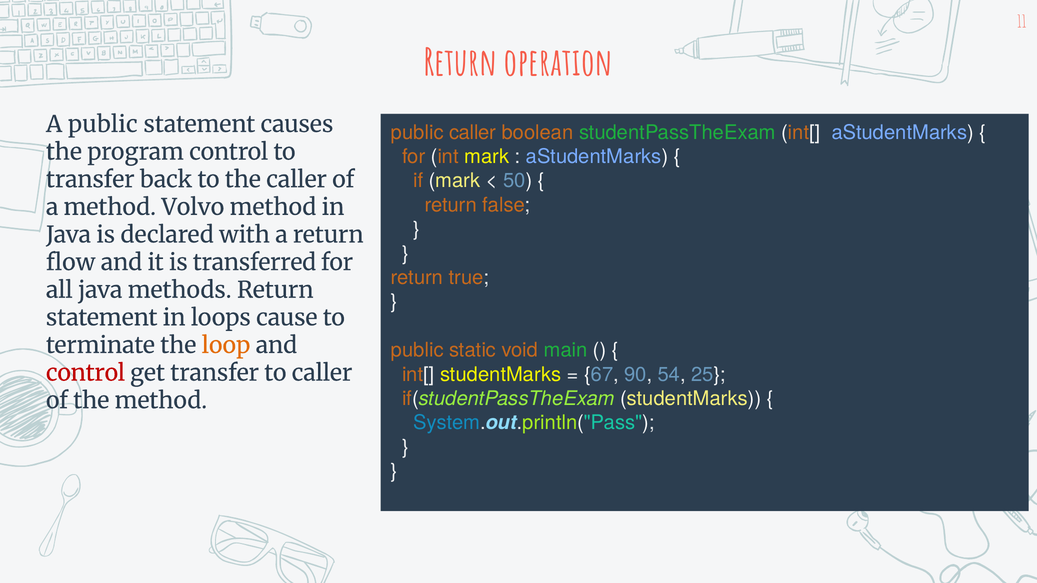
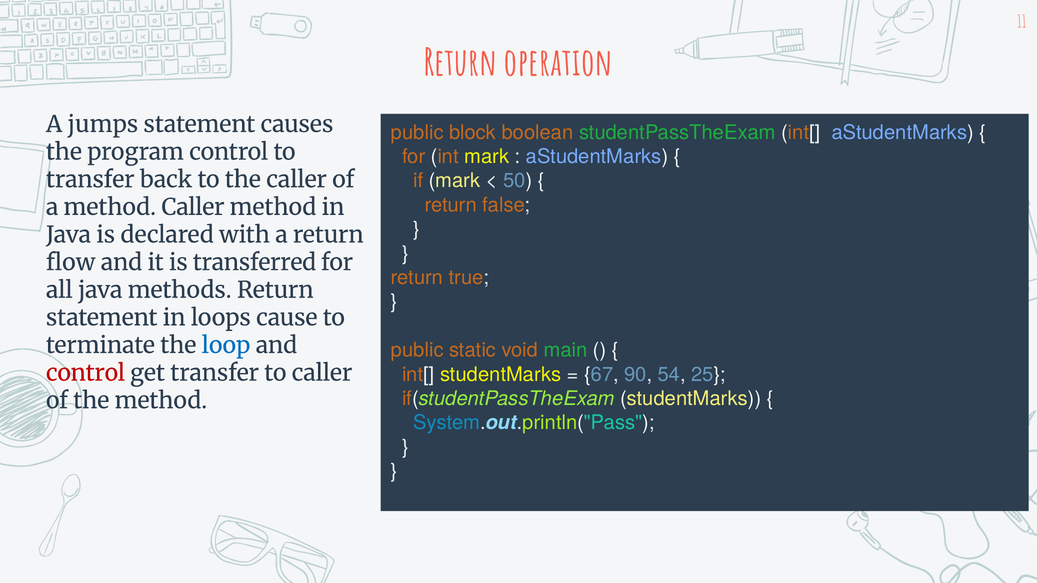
A public: public -> jumps
public caller: caller -> block
method Volvo: Volvo -> Caller
loop colour: orange -> blue
